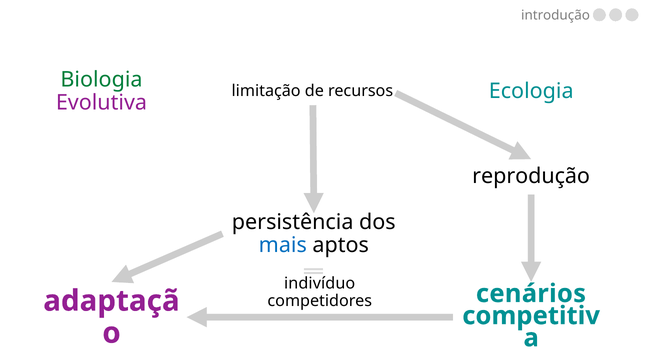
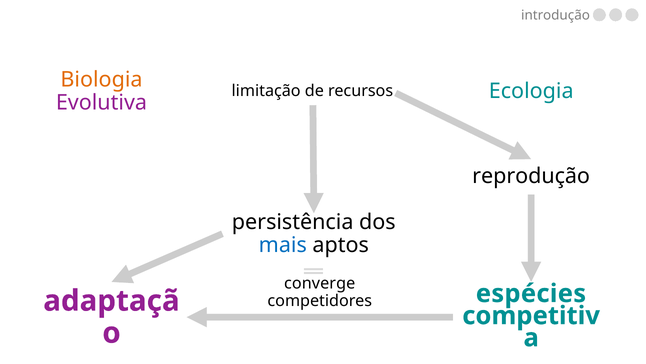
Biologia colour: green -> orange
indivíduo: indivíduo -> converge
cenários: cenários -> espécies
